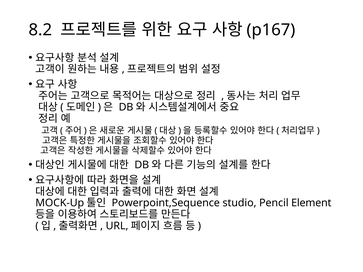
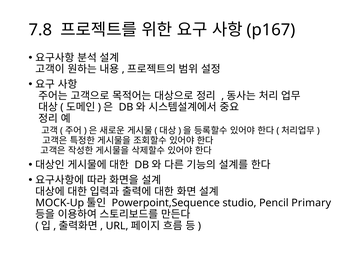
8.2: 8.2 -> 7.8
Element: Element -> Primary
